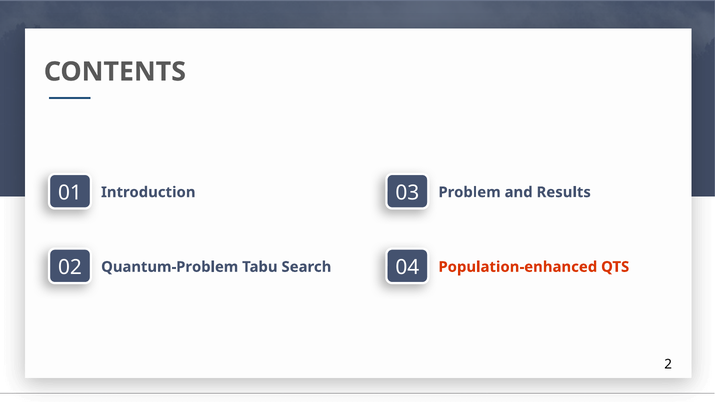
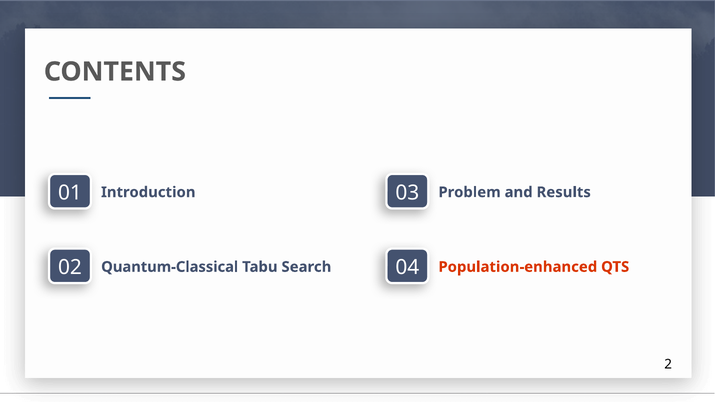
Quantum-Problem: Quantum-Problem -> Quantum-Classical
